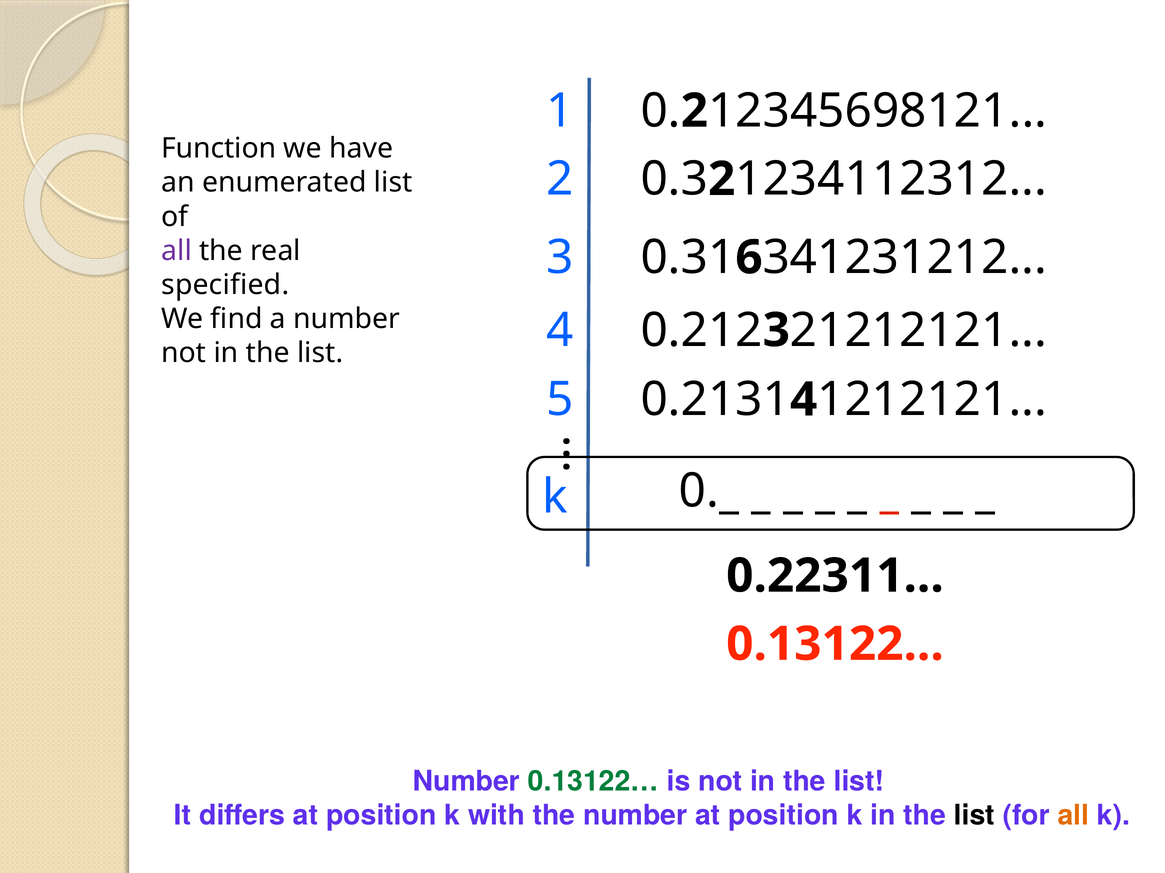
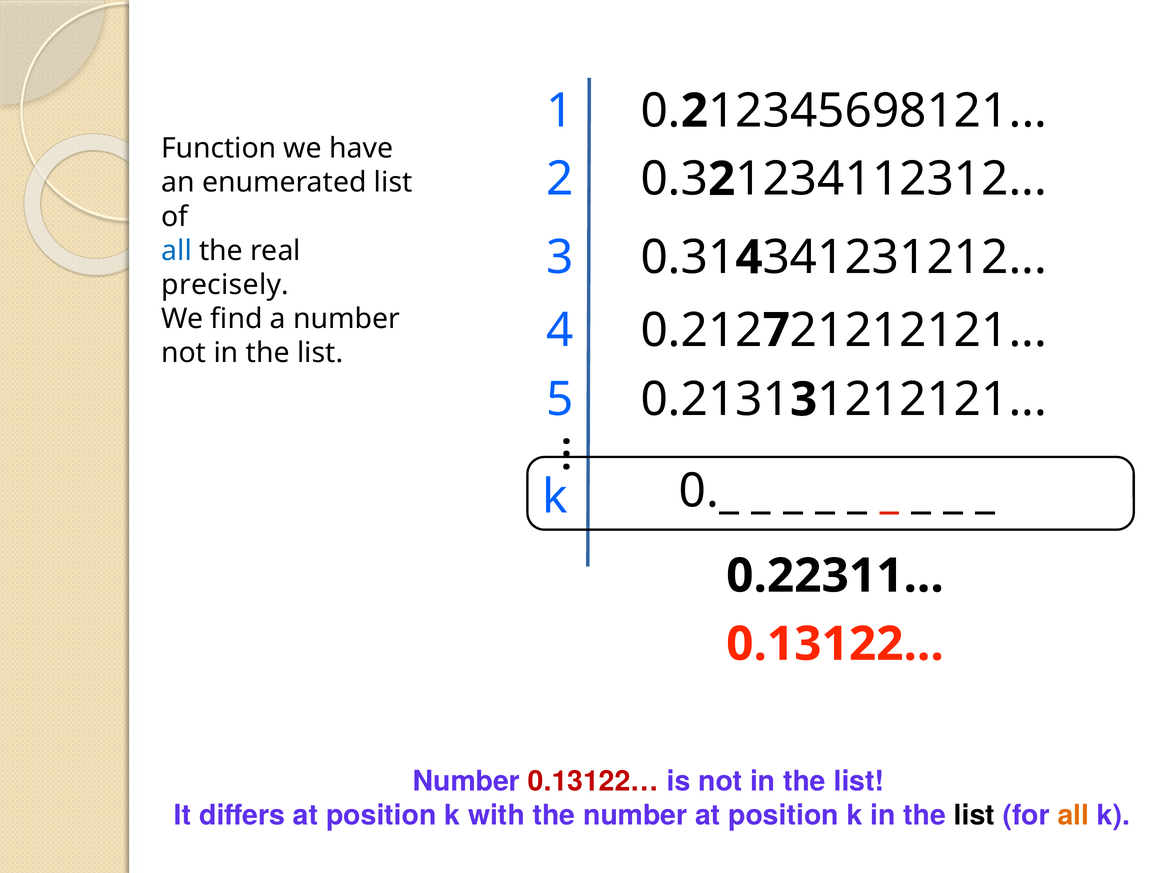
all at (177, 251) colour: purple -> blue
6 at (749, 258): 6 -> 4
specified: specified -> precisely
3 at (776, 331): 3 -> 7
4 at (804, 400): 4 -> 3
0.13122… colour: green -> red
